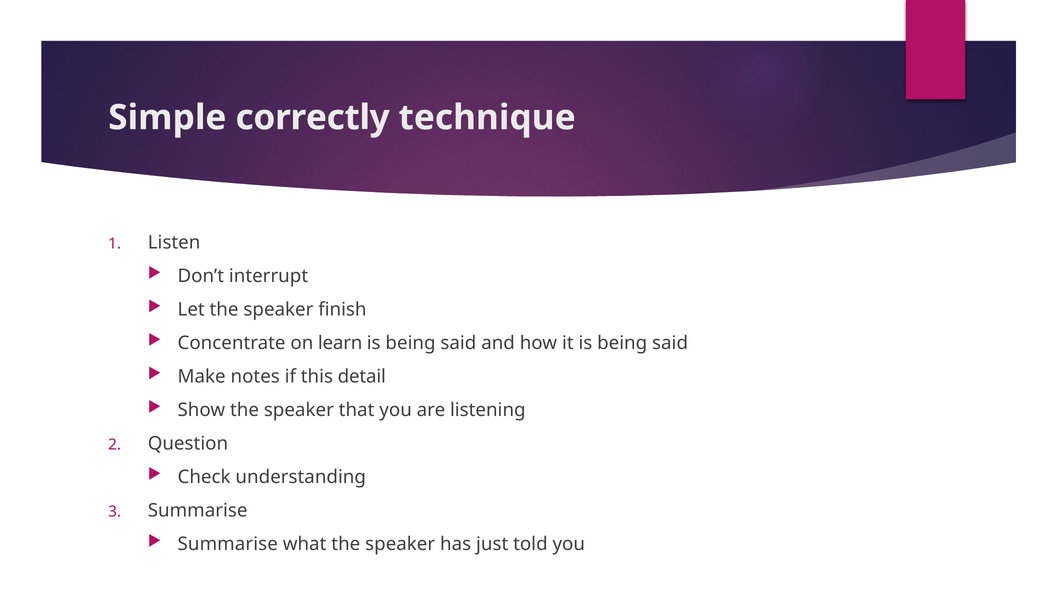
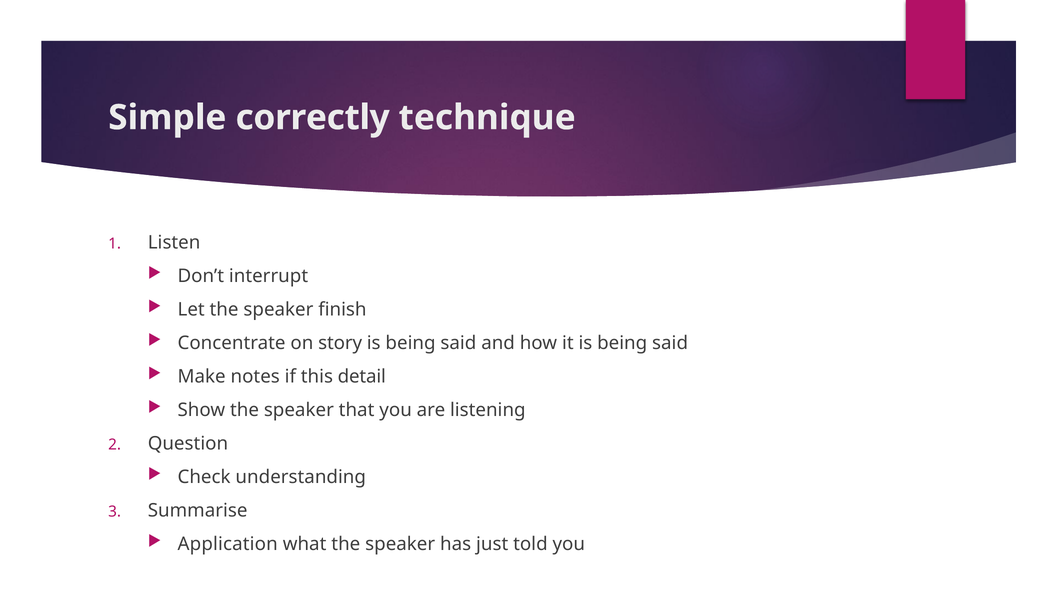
learn: learn -> story
Summarise at (228, 544): Summarise -> Application
